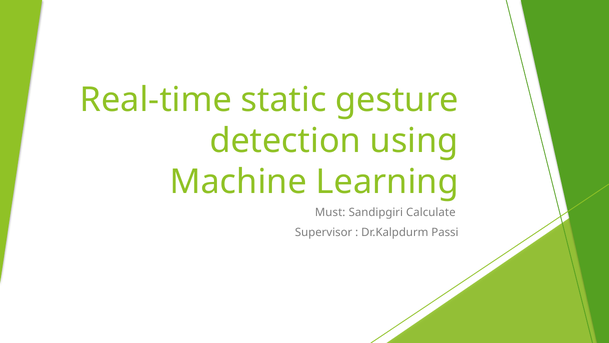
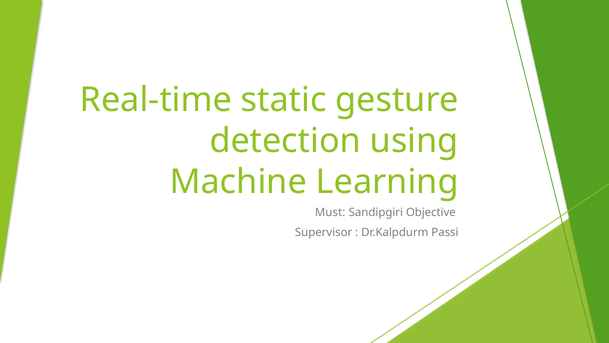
Calculate: Calculate -> Objective
